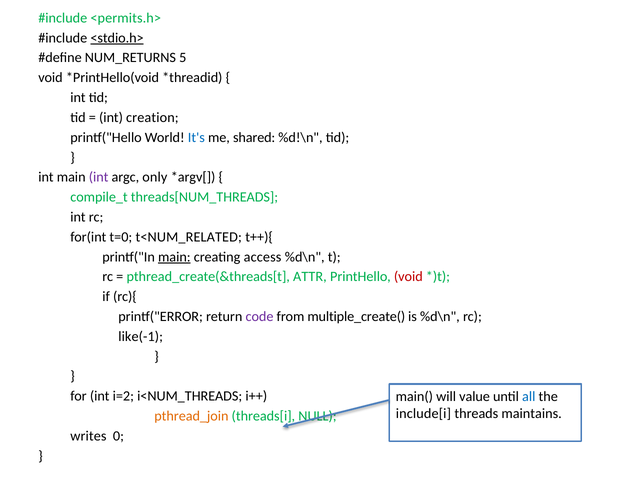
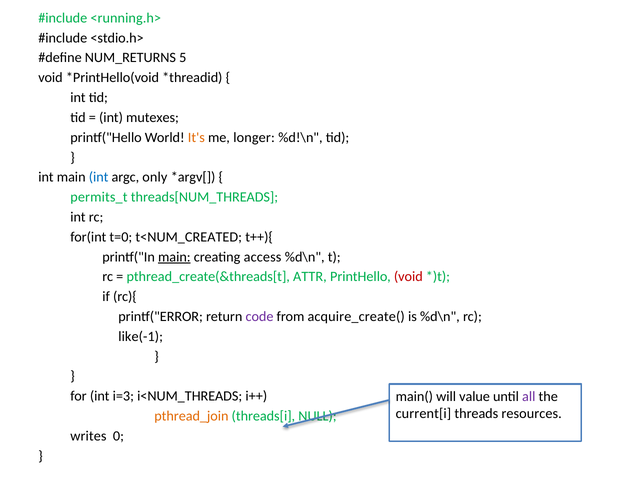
<permits.h>: <permits.h> -> <running.h>
<stdio.h> underline: present -> none
creation: creation -> mutexes
It's colour: blue -> orange
shared: shared -> longer
int at (99, 177) colour: purple -> blue
compile_t: compile_t -> permits_t
t<NUM_RELATED: t<NUM_RELATED -> t<NUM_CREATED
multiple_create(: multiple_create( -> acquire_create(
i=2: i=2 -> i=3
all colour: blue -> purple
include[i: include[i -> current[i
maintains: maintains -> resources
